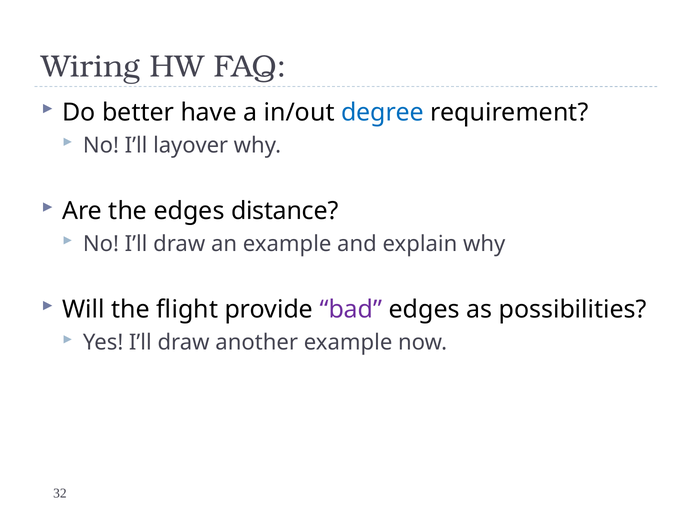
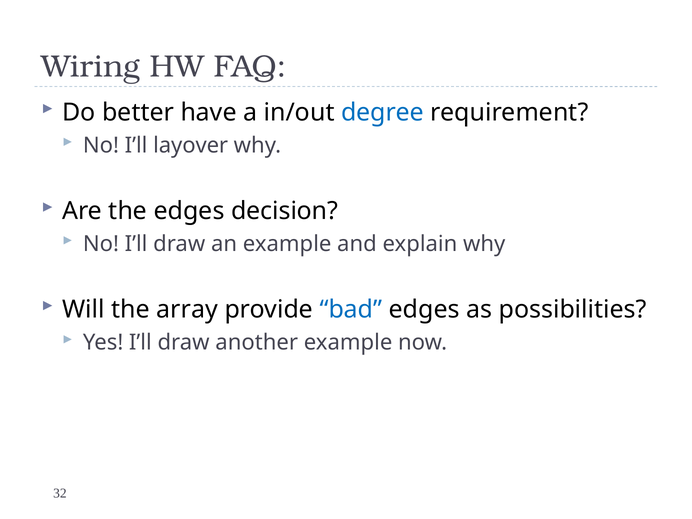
distance: distance -> decision
flight: flight -> array
bad colour: purple -> blue
